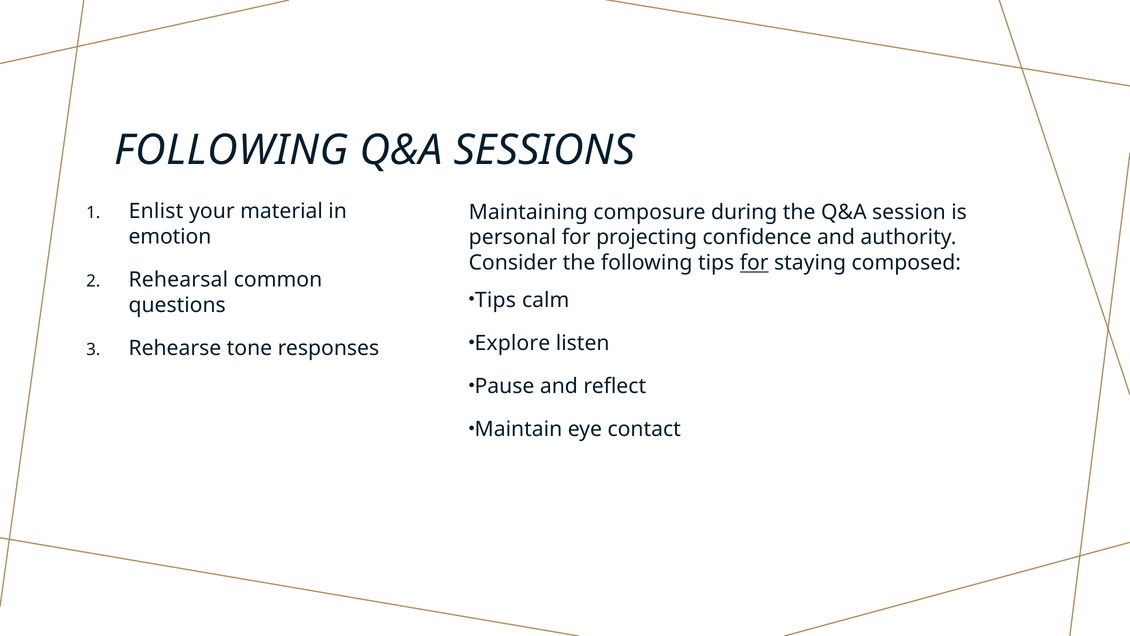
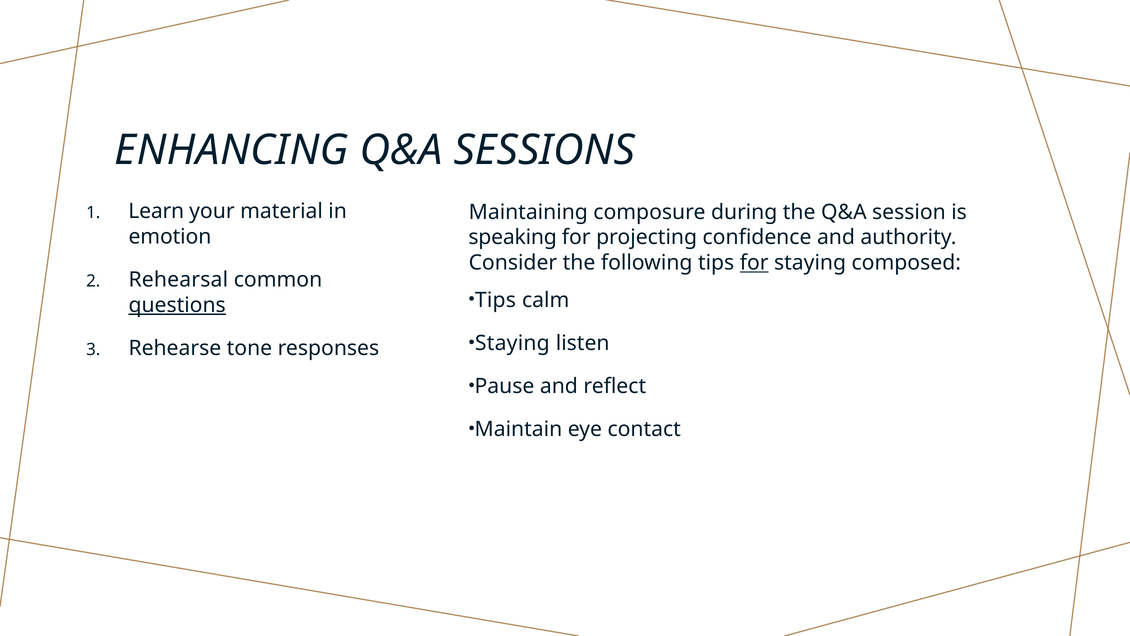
FOLLOWING at (231, 150): FOLLOWING -> ENHANCING
Enlist: Enlist -> Learn
personal: personal -> speaking
questions underline: none -> present
Explore at (512, 343): Explore -> Staying
